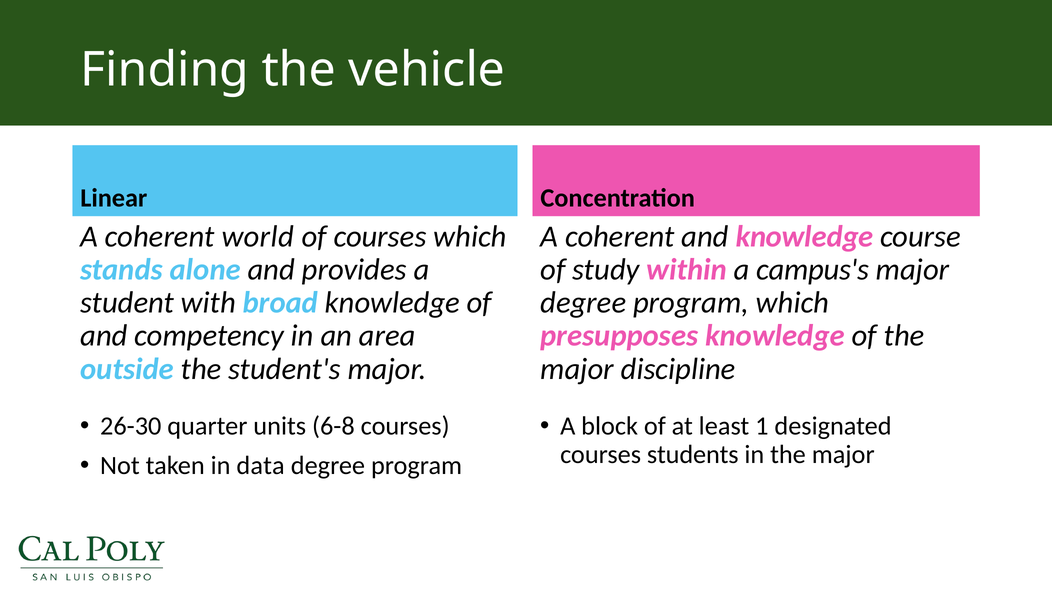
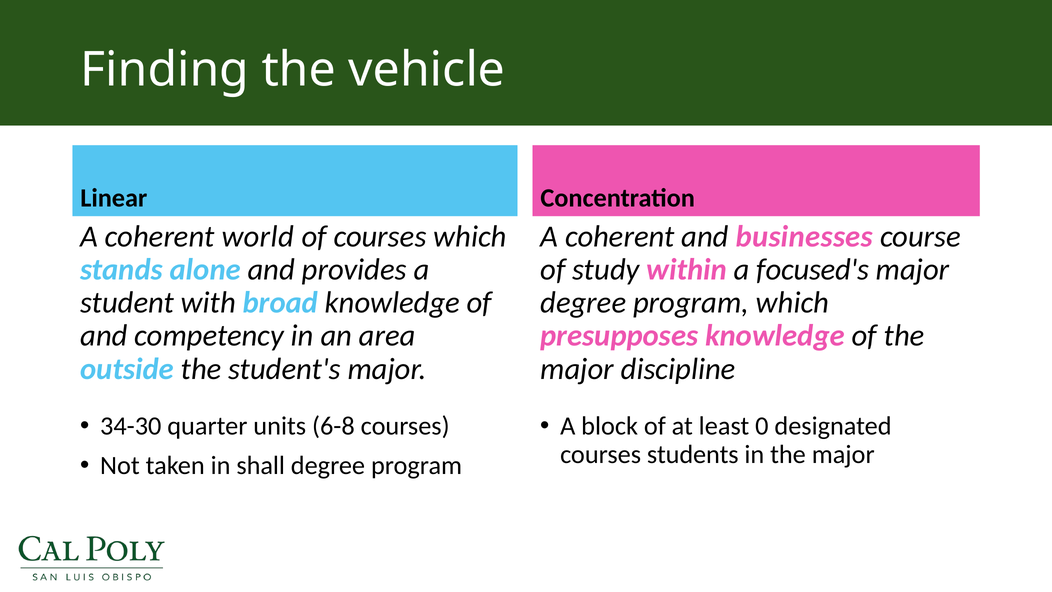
and knowledge: knowledge -> businesses
campus's: campus's -> focused's
26-30: 26-30 -> 34-30
1: 1 -> 0
data: data -> shall
